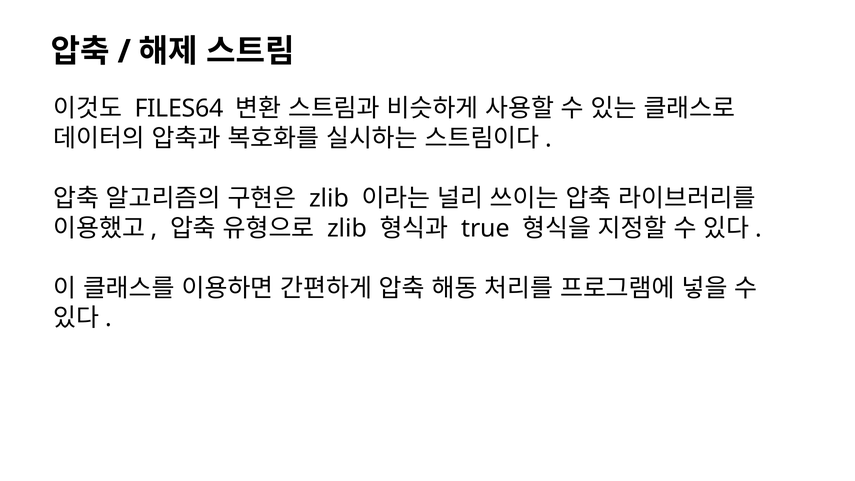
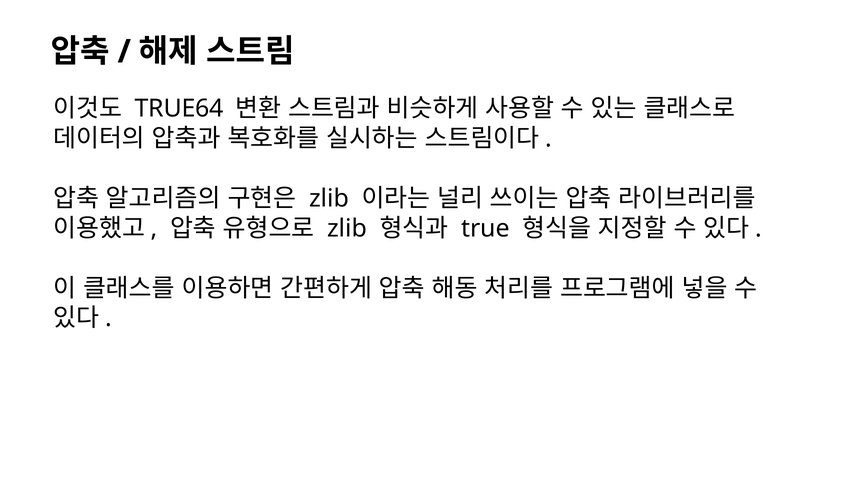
FILES64: FILES64 -> TRUE64
